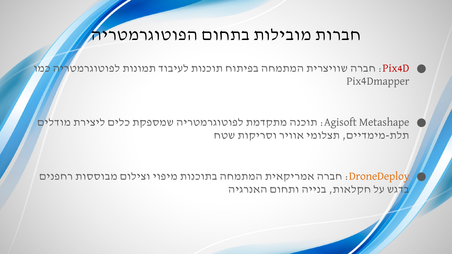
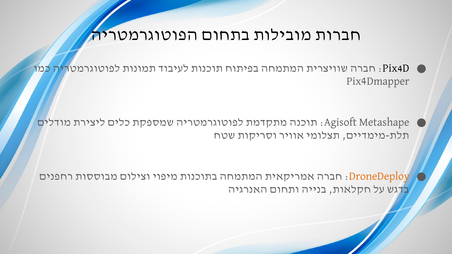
Pix4D colour: red -> black
